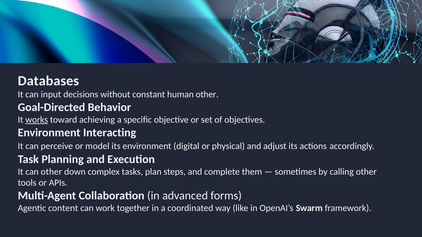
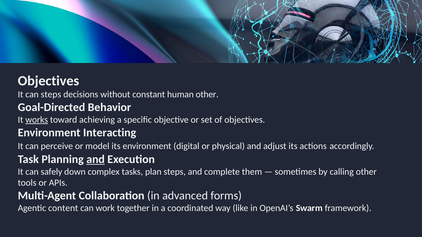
Databases at (48, 81): Databases -> Objectives
can input: input -> steps
and at (96, 159) underline: none -> present
can other: other -> safely
